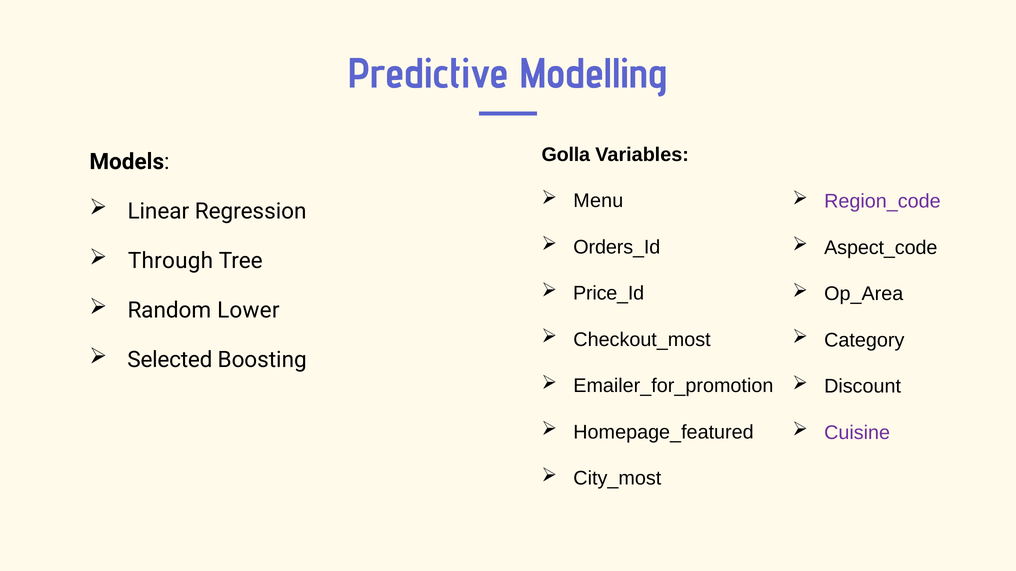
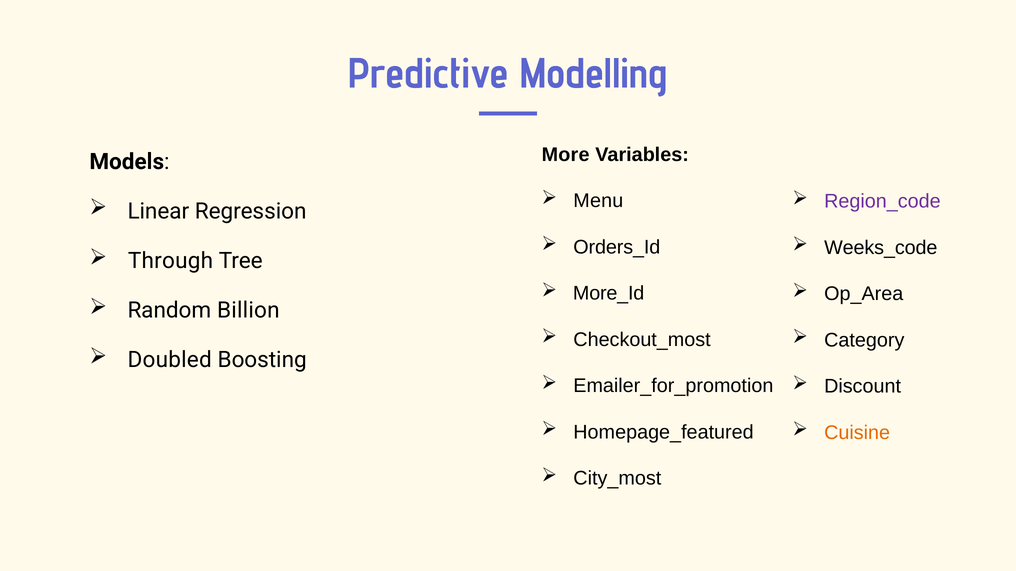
Golla: Golla -> More
Aspect_code: Aspect_code -> Weeks_code
Price_Id: Price_Id -> More_Id
Lower: Lower -> Billion
Selected: Selected -> Doubled
Cuisine colour: purple -> orange
